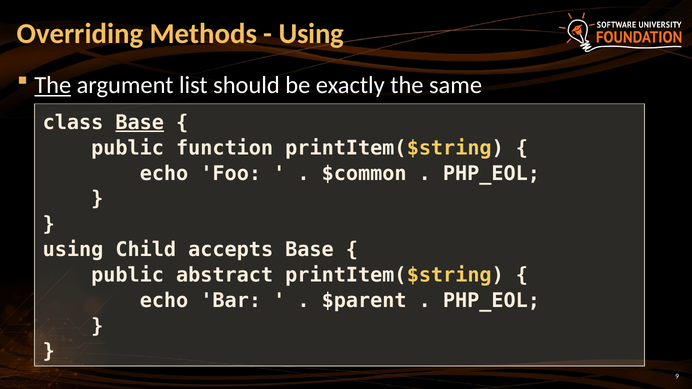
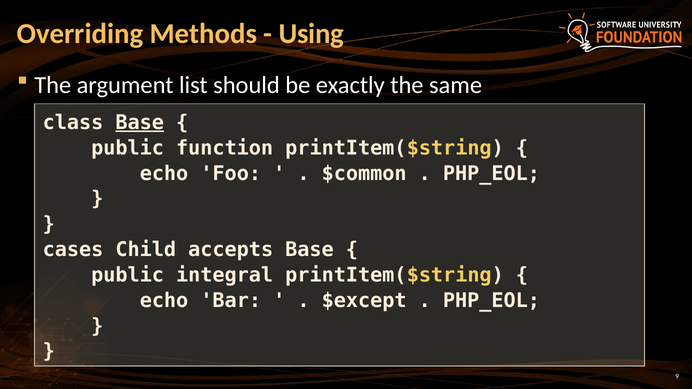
The at (53, 85) underline: present -> none
using at (73, 250): using -> cases
abstract: abstract -> integral
$parent: $parent -> $except
